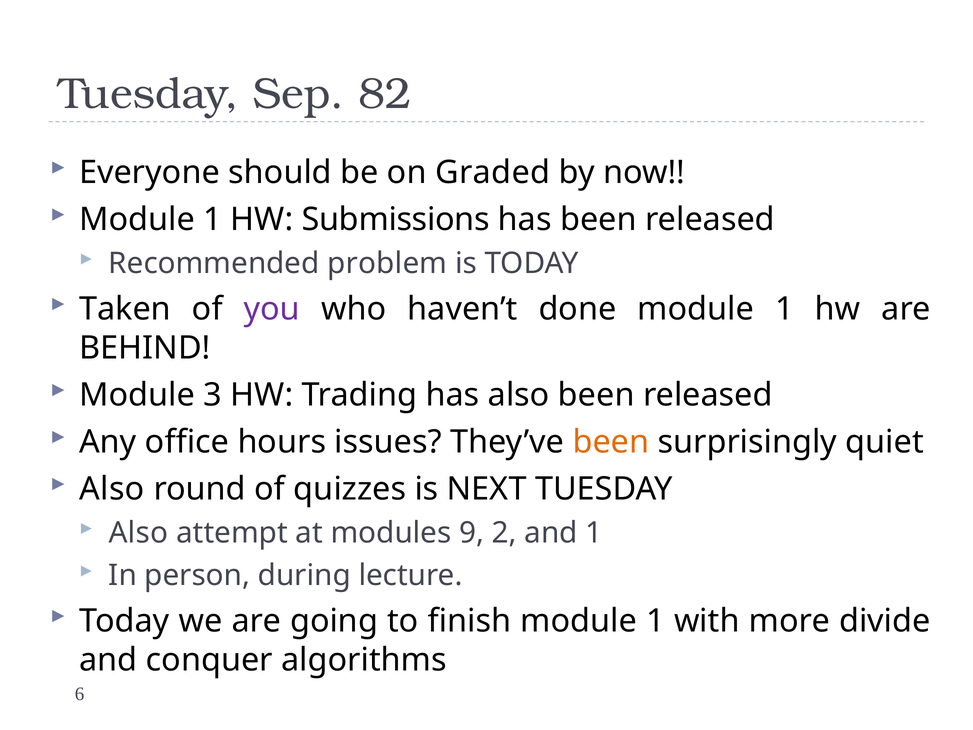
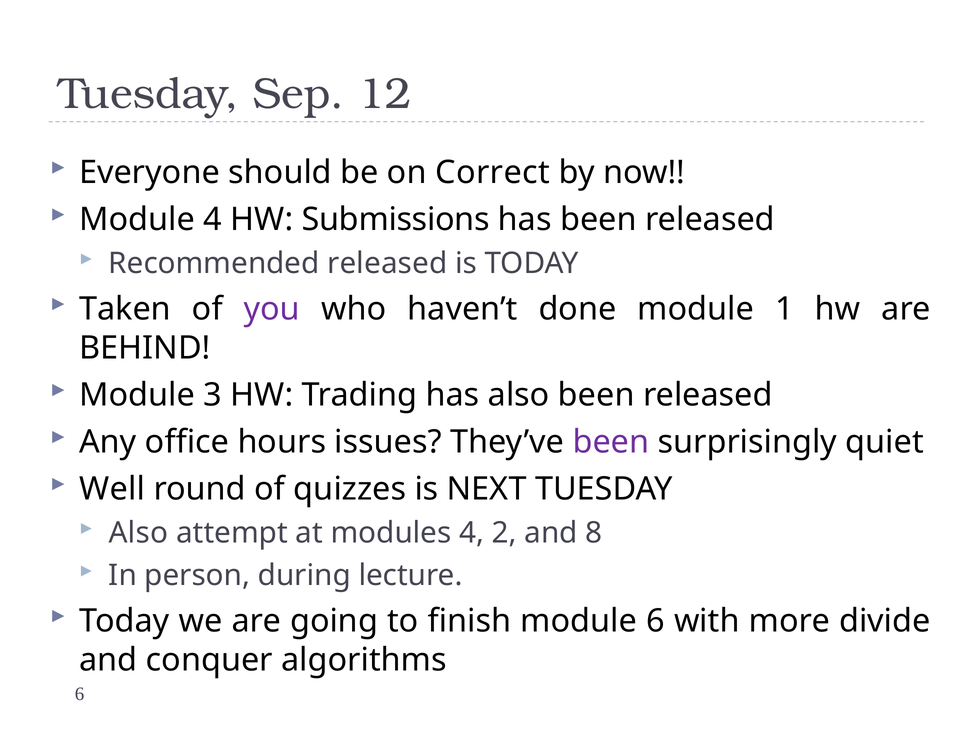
82: 82 -> 12
Graded: Graded -> Correct
1 at (213, 220): 1 -> 4
Recommended problem: problem -> released
been at (611, 442) colour: orange -> purple
Also at (112, 489): Also -> Well
modules 9: 9 -> 4
and 1: 1 -> 8
finish module 1: 1 -> 6
